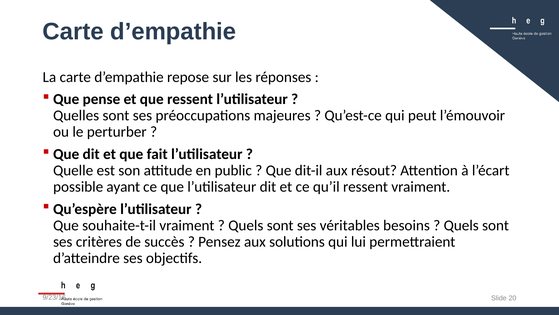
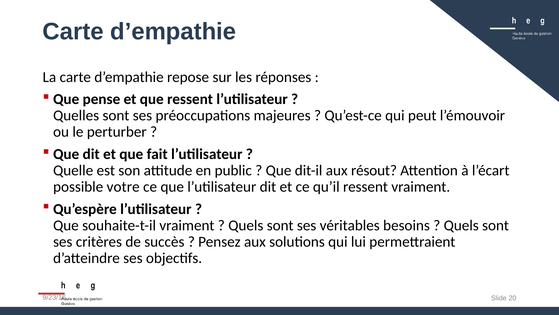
ayant: ayant -> votre
